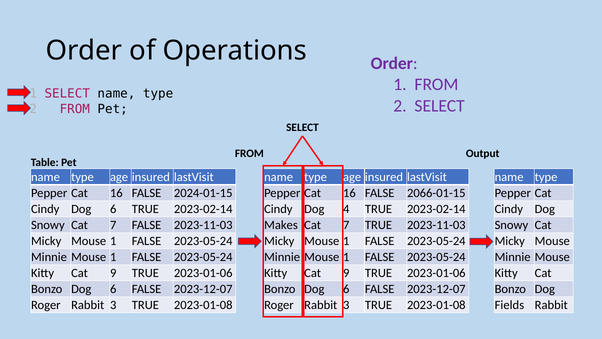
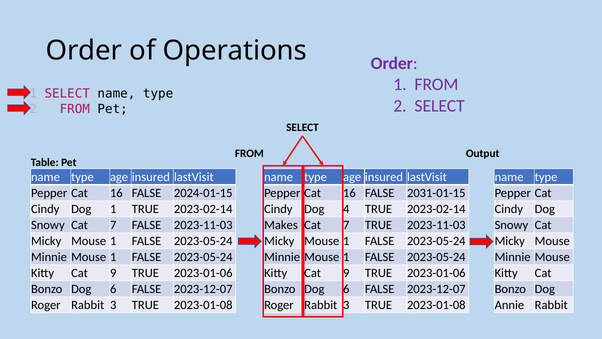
2066-01-15: 2066-01-15 -> 2031-01-15
Cindy Dog 6: 6 -> 1
Fields: Fields -> Annie
